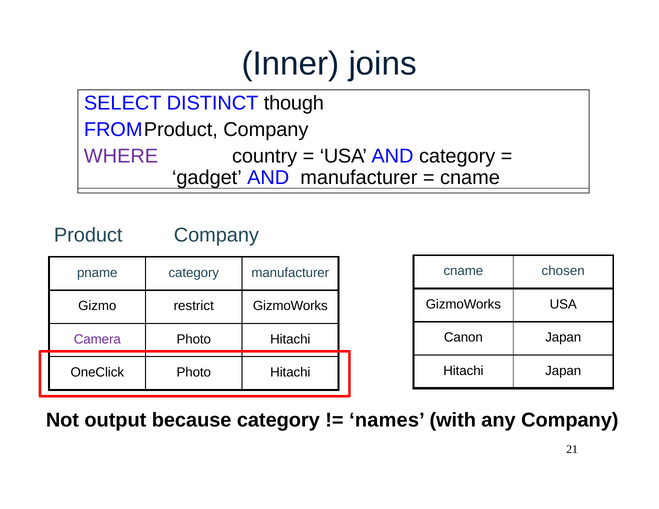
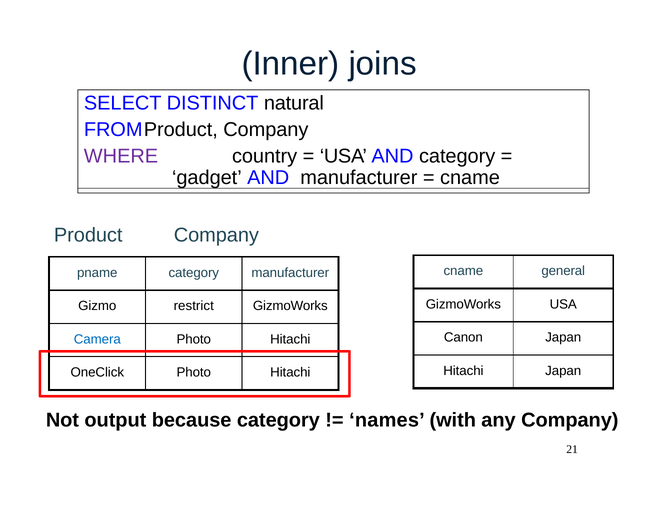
though: though -> natural
chosen: chosen -> general
Camera colour: purple -> blue
